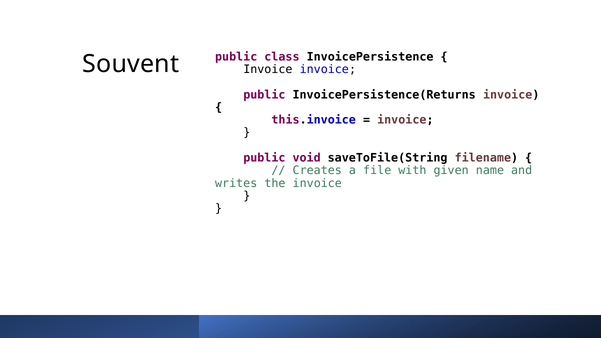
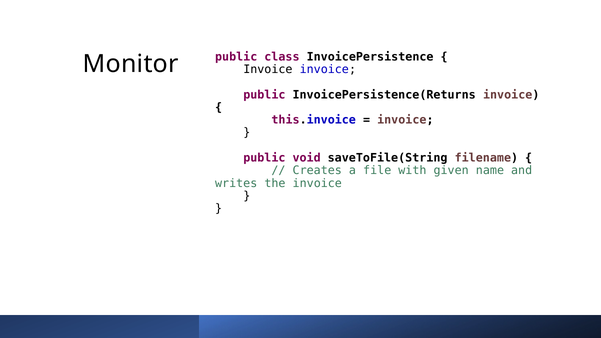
Souvent: Souvent -> Monitor
